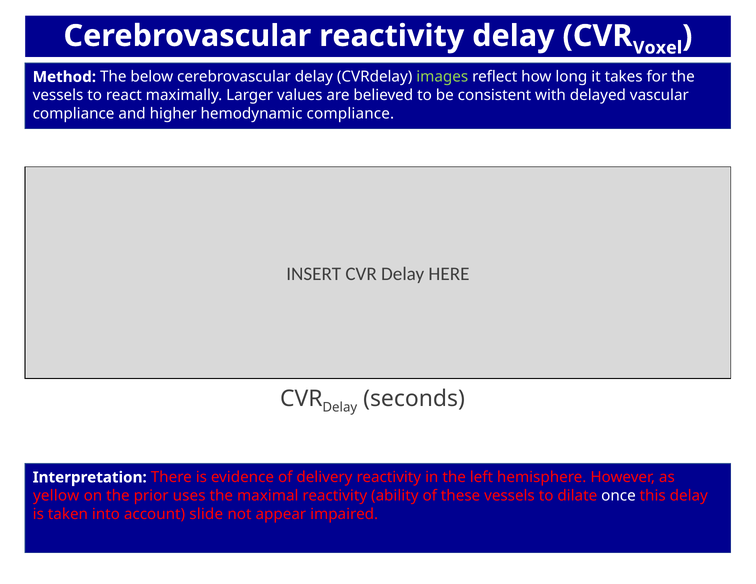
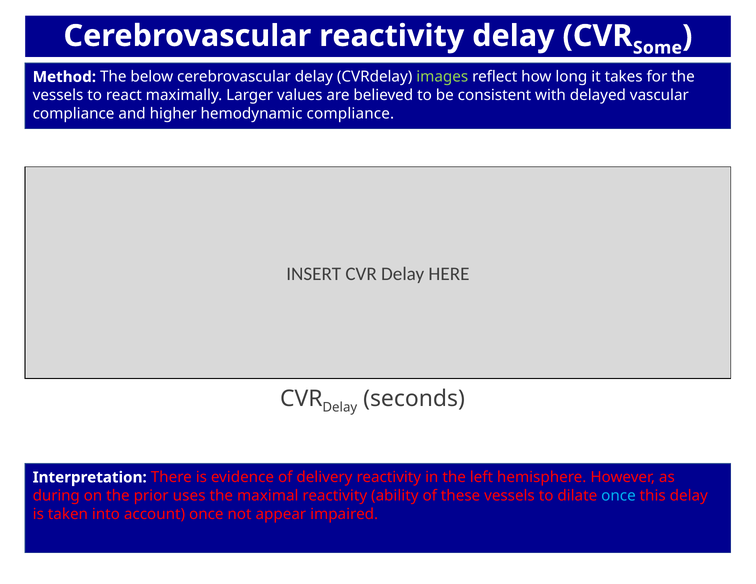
Voxel: Voxel -> Some
yellow: yellow -> during
once at (618, 496) colour: white -> light blue
account slide: slide -> once
